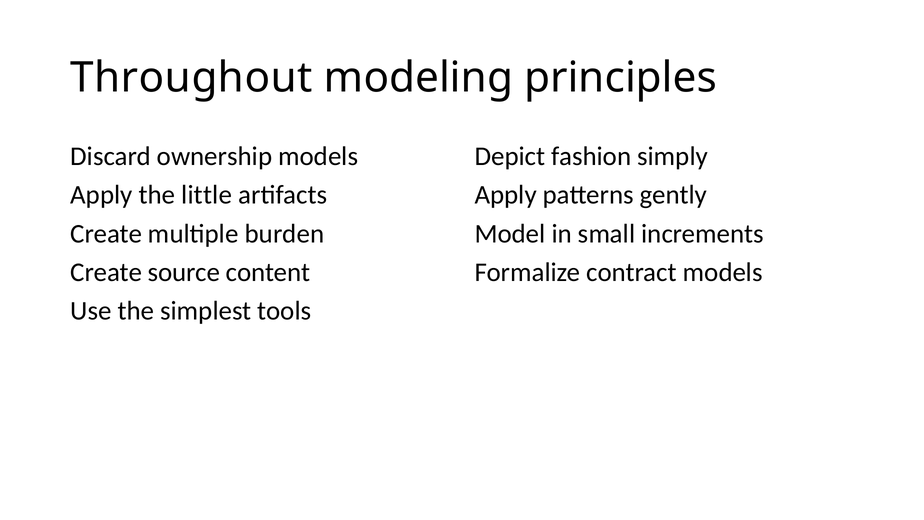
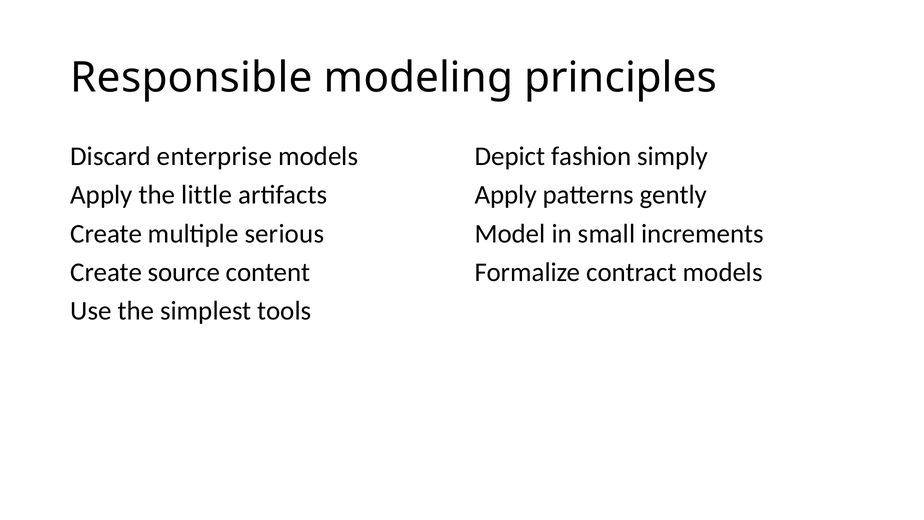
Throughout: Throughout -> Responsible
ownership: ownership -> enterprise
burden: burden -> serious
